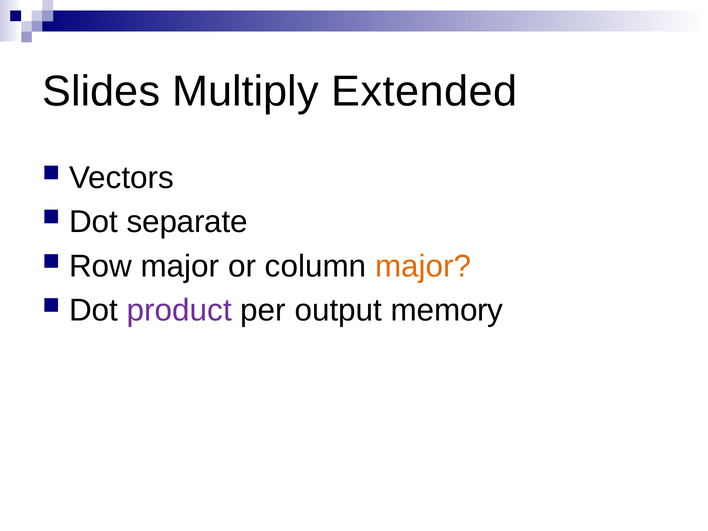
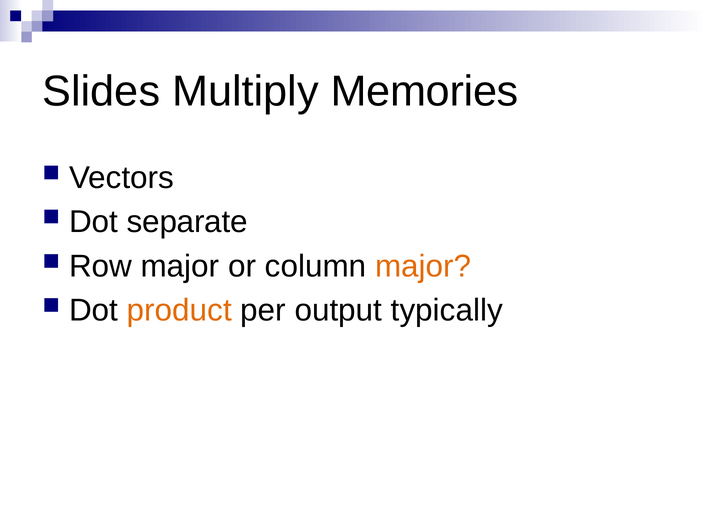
Extended: Extended -> Memories
product colour: purple -> orange
memory: memory -> typically
